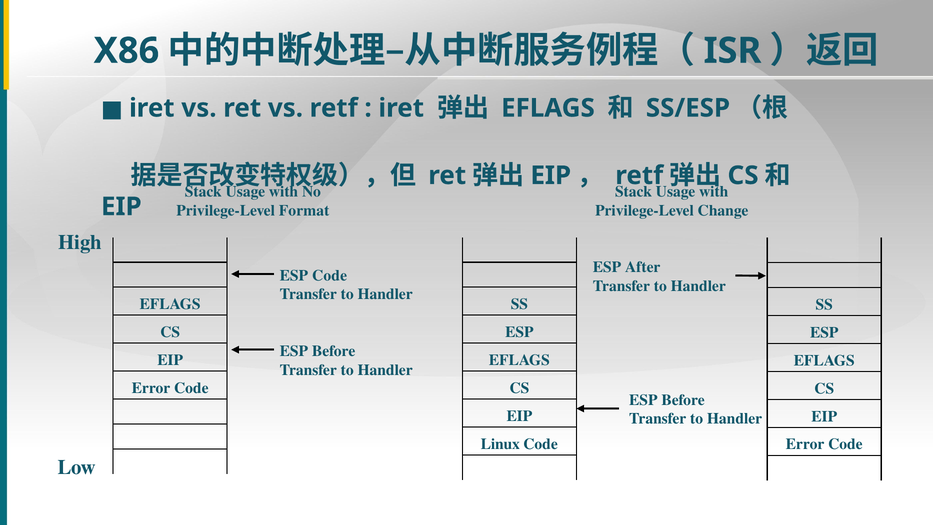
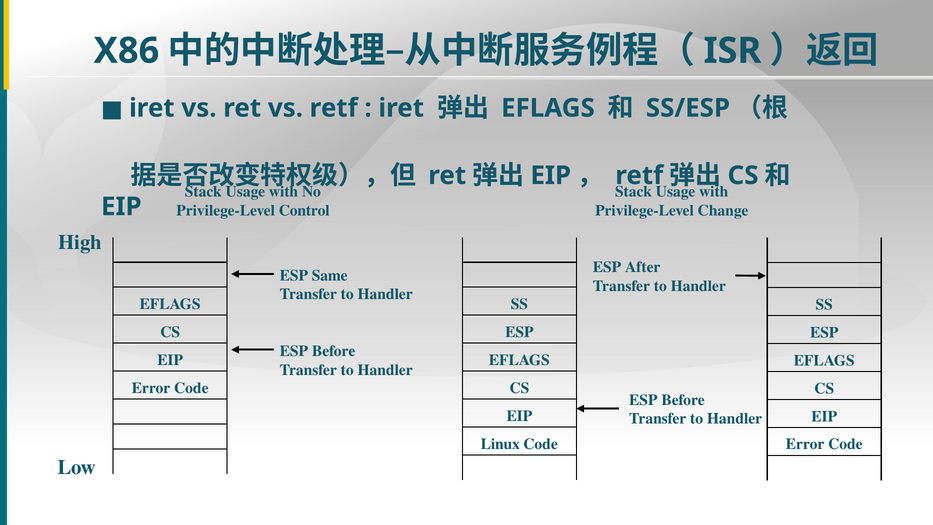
Format: Format -> Control
ESP Code: Code -> Same
